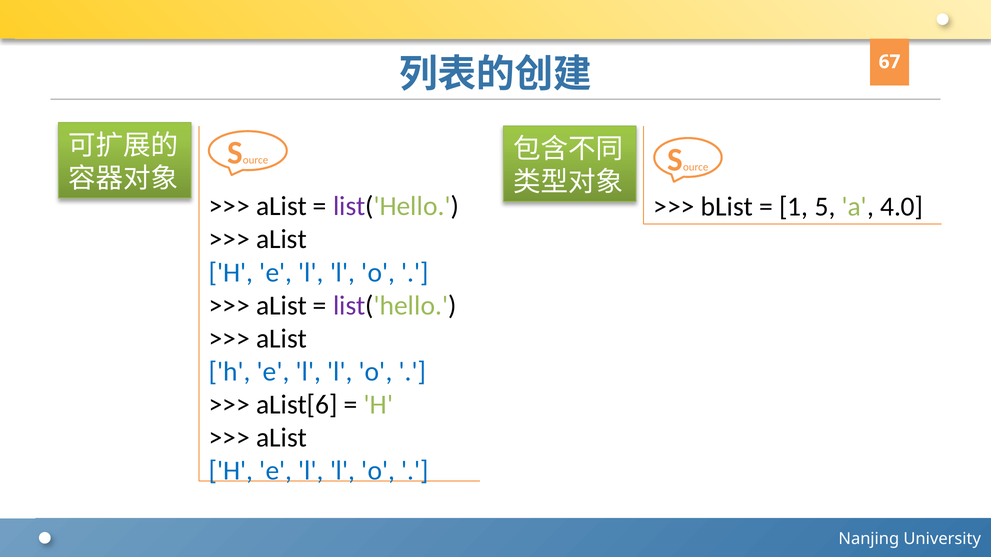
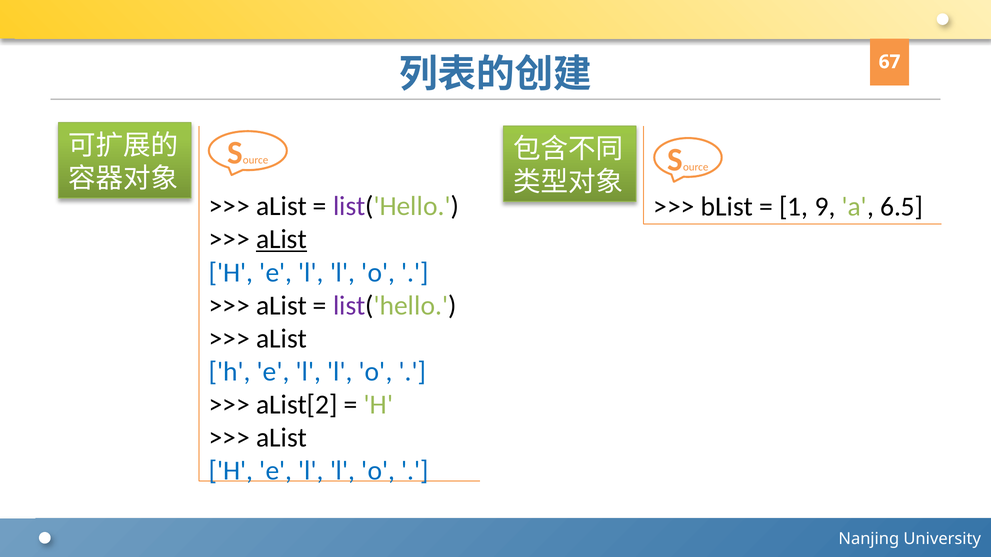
5: 5 -> 9
4.0: 4.0 -> 6.5
aList at (281, 240) underline: none -> present
aList[6: aList[6 -> aList[2
